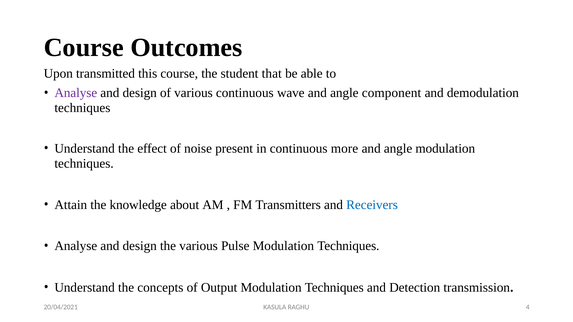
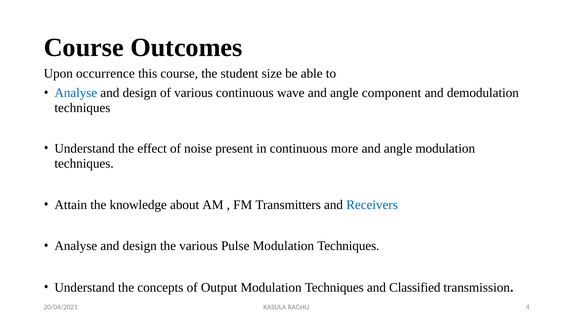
transmitted: transmitted -> occurrence
that: that -> size
Analyse at (76, 93) colour: purple -> blue
Detection: Detection -> Classified
